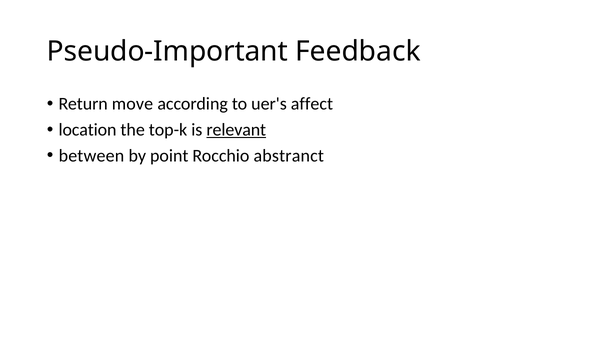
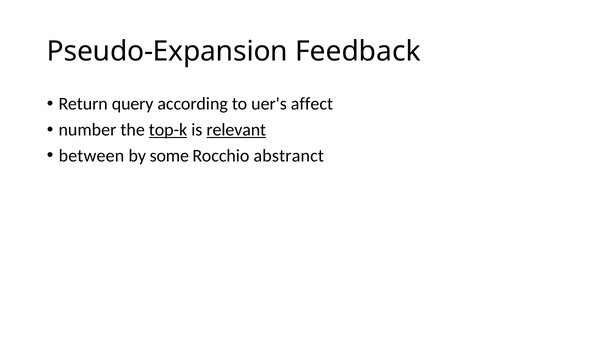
Pseudo-Important: Pseudo-Important -> Pseudo-Expansion
move: move -> query
location: location -> number
top-k underline: none -> present
point: point -> some
